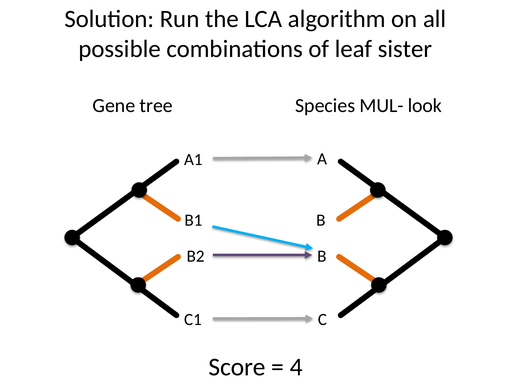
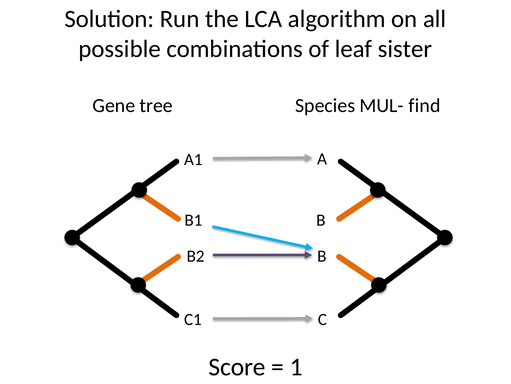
look: look -> find
4: 4 -> 1
